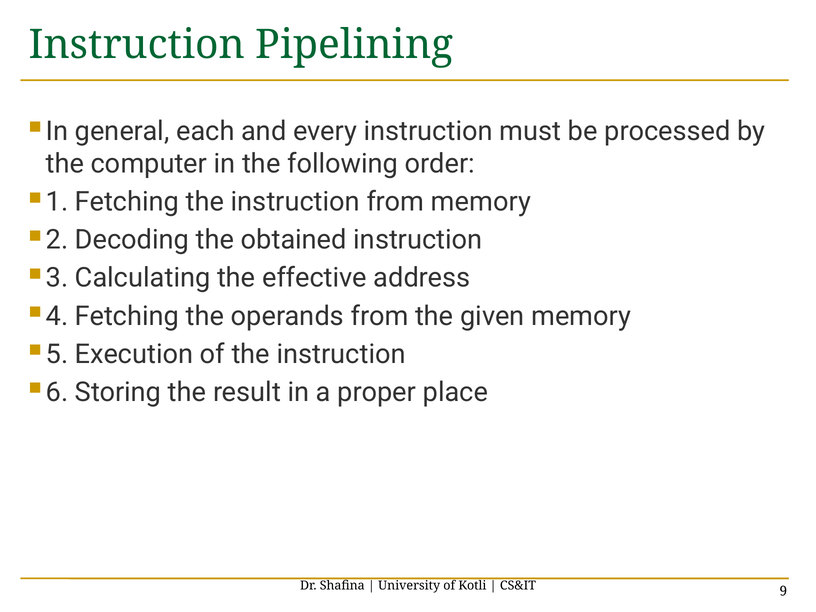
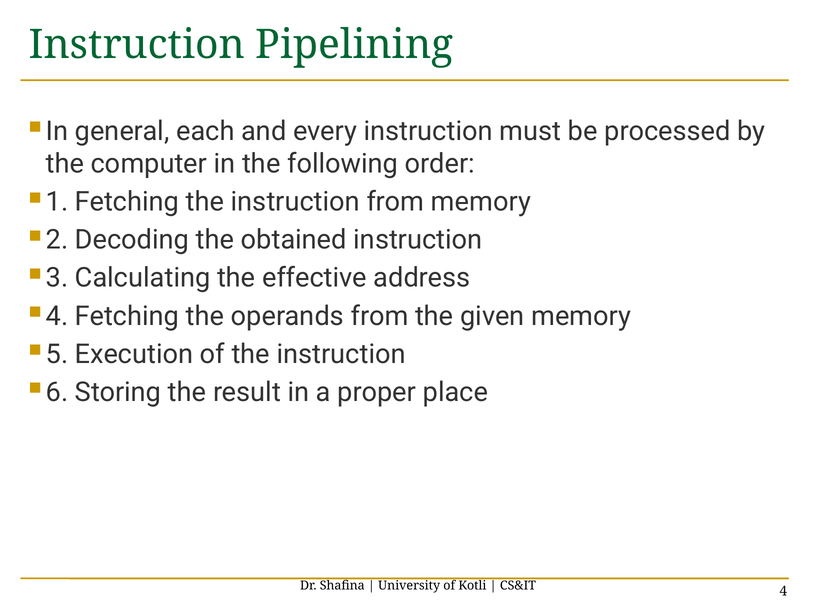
9: 9 -> 4
